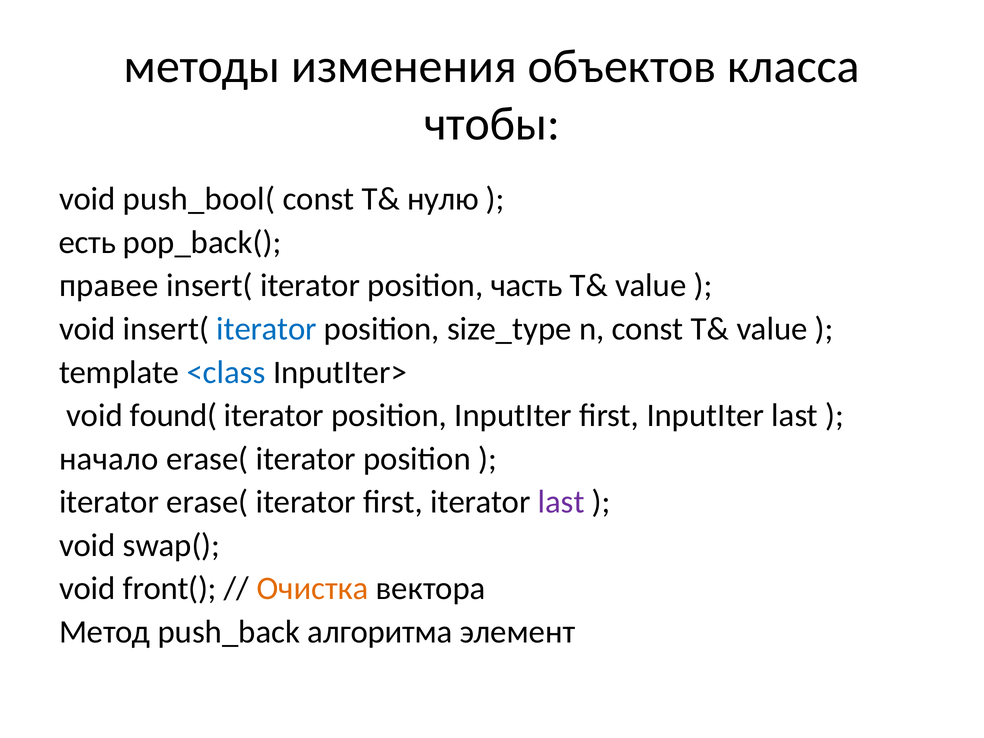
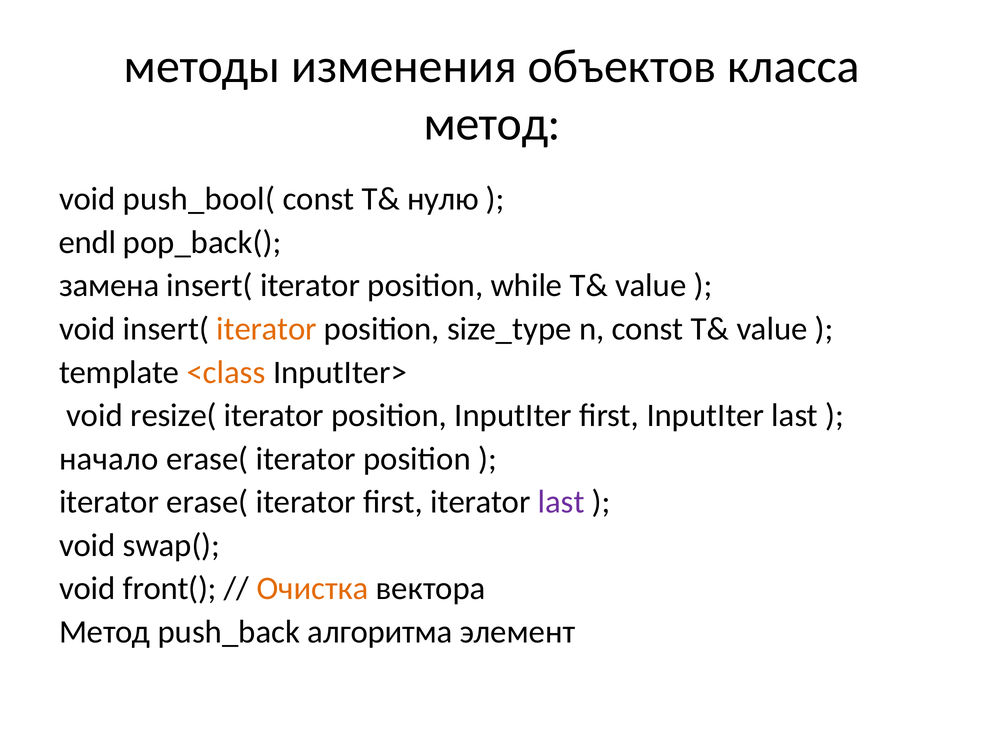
чтобы at (492, 124): чтобы -> метод
есть: есть -> endl
правее: правее -> замена
часть: часть -> while
iterator at (267, 329) colour: blue -> orange
<class colour: blue -> orange
found(: found( -> resize(
